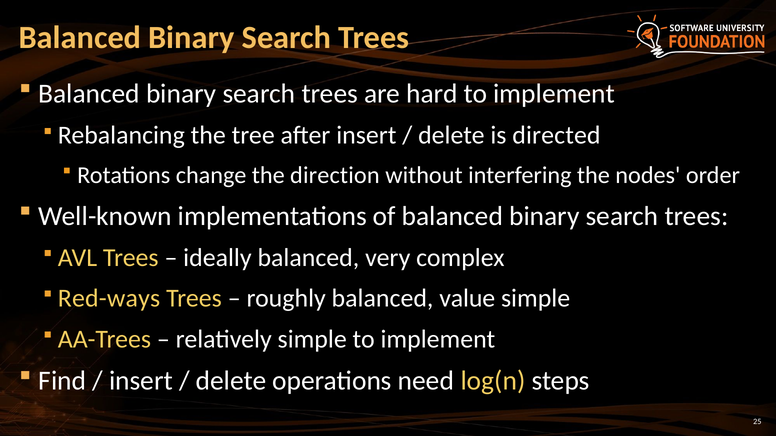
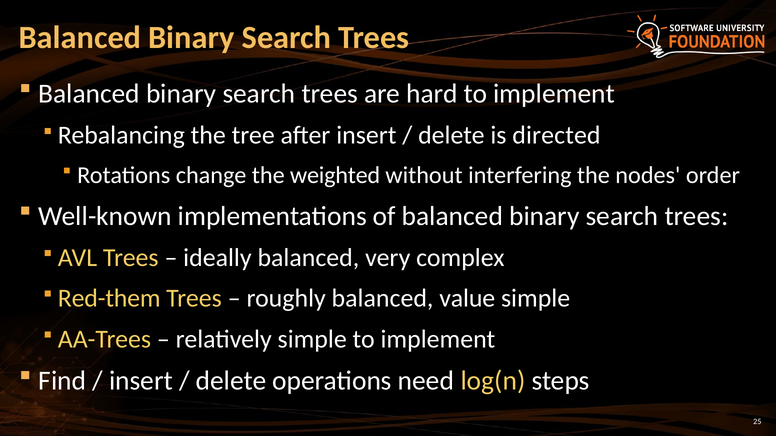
direction: direction -> weighted
Red-ways: Red-ways -> Red-them
